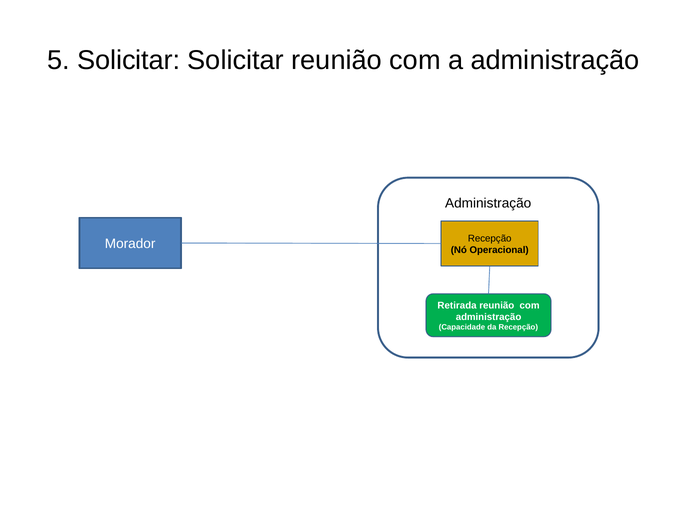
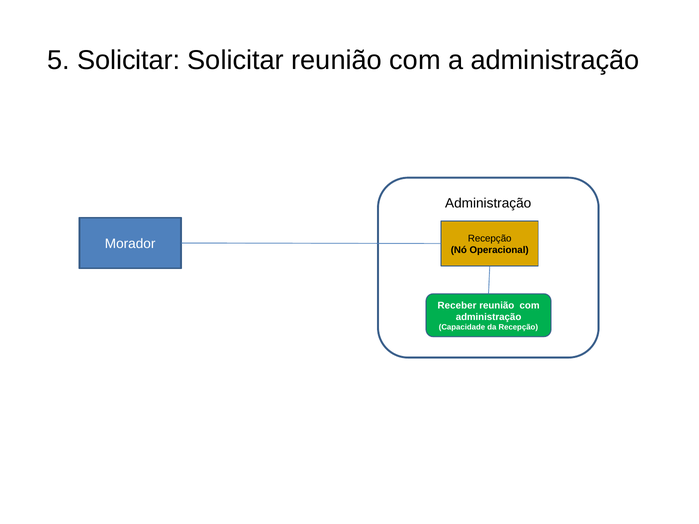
Retirada: Retirada -> Receber
